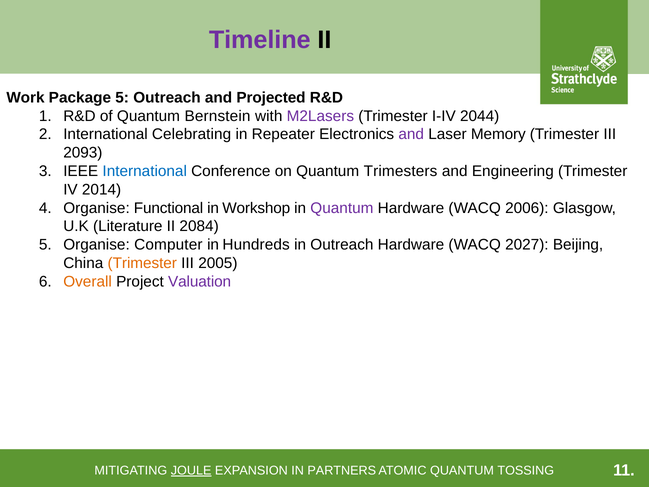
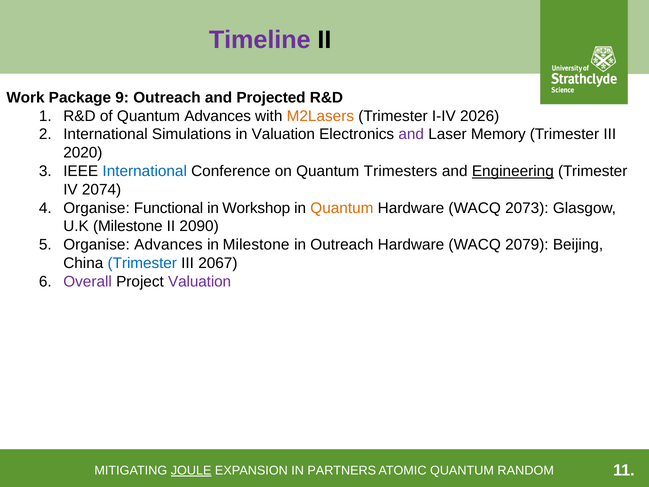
Package 5: 5 -> 9
Quantum Bernstein: Bernstein -> Advances
M2Lasers colour: purple -> orange
2044: 2044 -> 2026
Celebrating: Celebrating -> Simulations
in Repeater: Repeater -> Valuation
2093: 2093 -> 2020
Engineering underline: none -> present
2014: 2014 -> 2074
Quantum at (342, 208) colour: purple -> orange
2006: 2006 -> 2073
U.K Literature: Literature -> Milestone
2084: 2084 -> 2090
Organise Computer: Computer -> Advances
in Hundreds: Hundreds -> Milestone
2027: 2027 -> 2079
Trimester at (142, 263) colour: orange -> blue
2005: 2005 -> 2067
Overall colour: orange -> purple
TOSSING: TOSSING -> RANDOM
